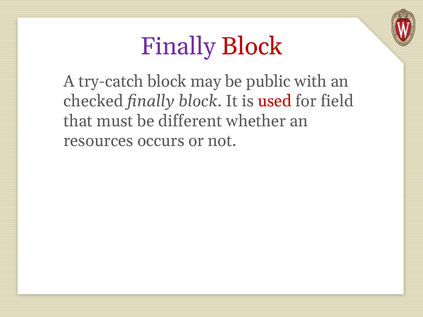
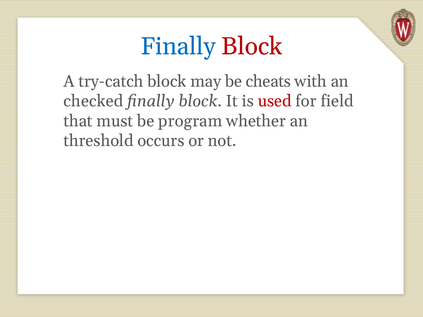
Finally at (178, 47) colour: purple -> blue
public: public -> cheats
different: different -> program
resources: resources -> threshold
